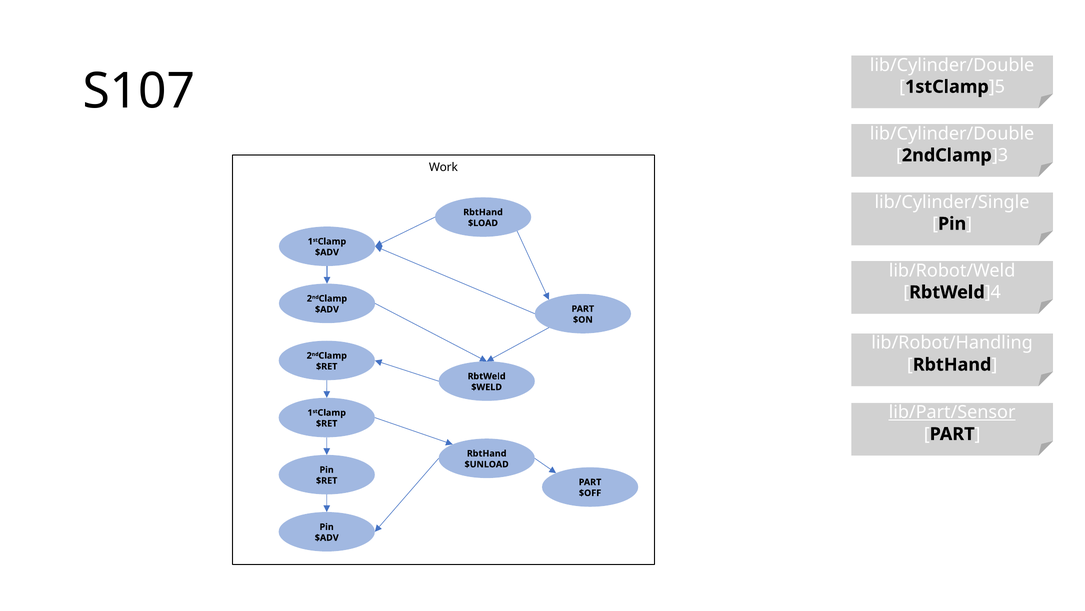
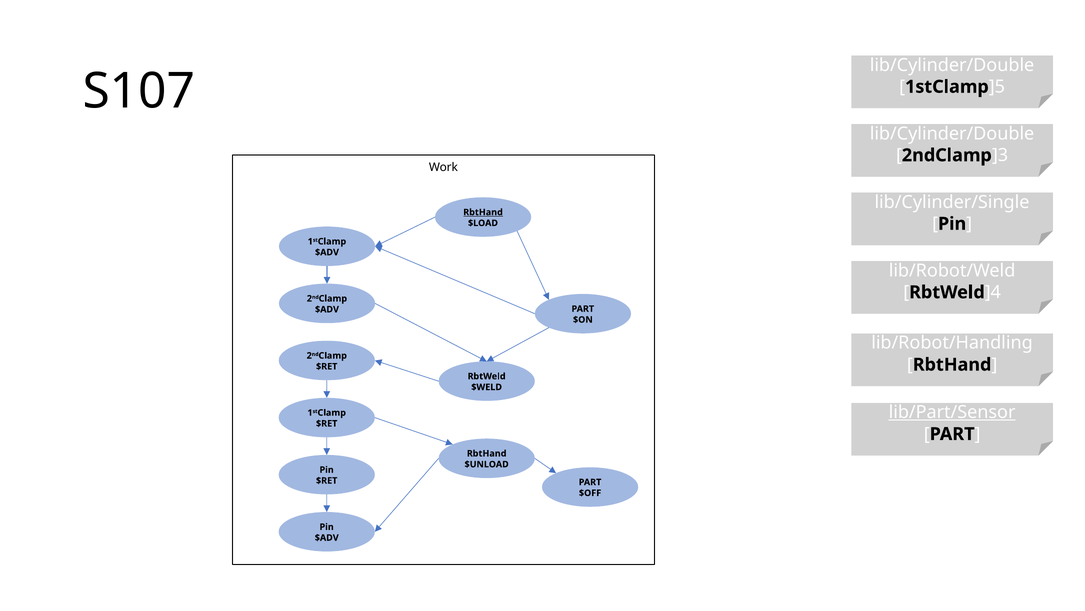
RbtHand at (483, 212) underline: none -> present
